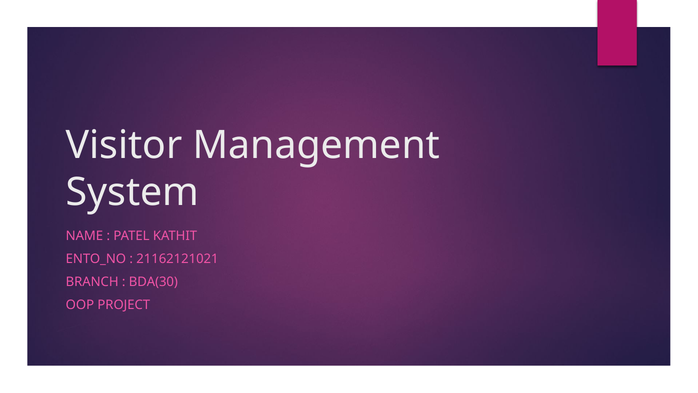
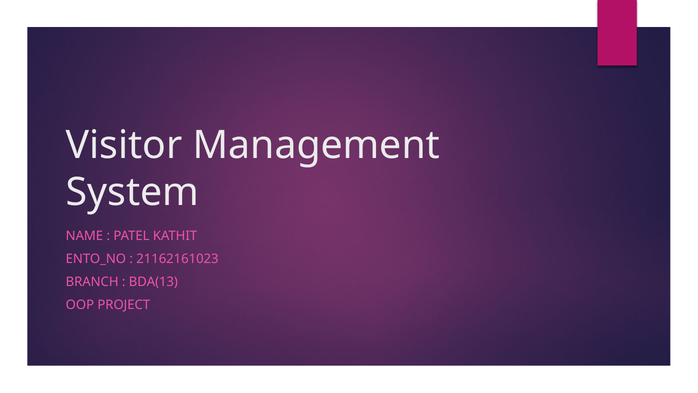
21162121021: 21162121021 -> 21162161023
BDA(30: BDA(30 -> BDA(13
